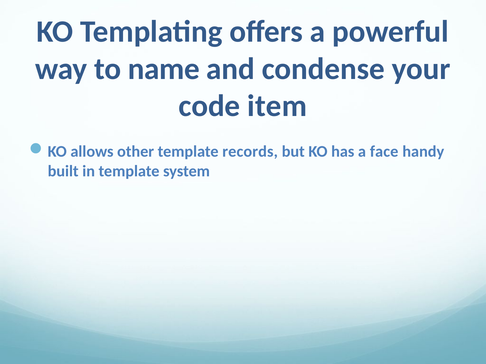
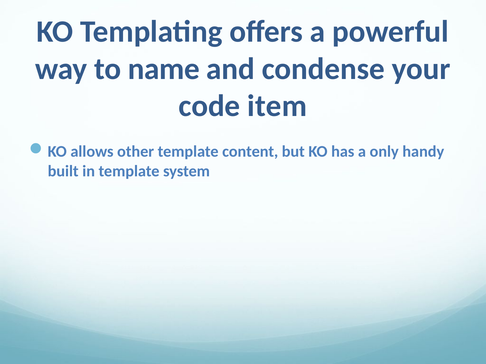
records: records -> content
face: face -> only
